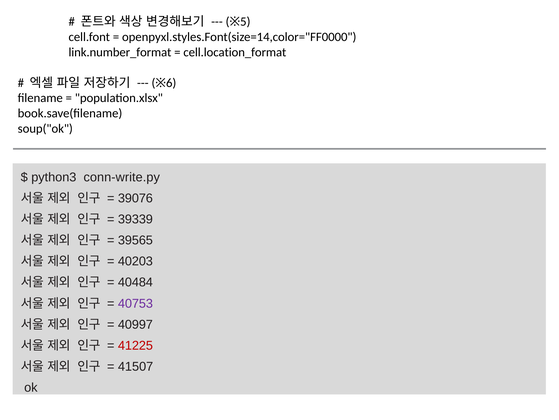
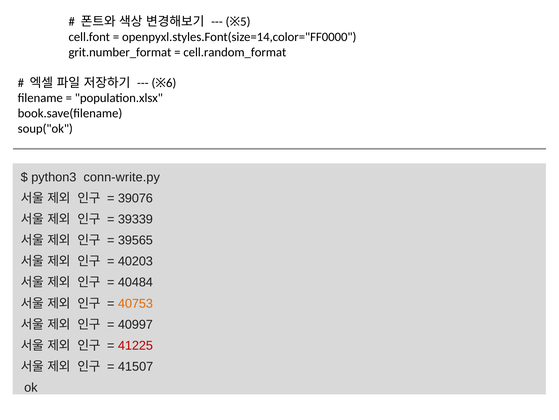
link.number_format: link.number_format -> grit.number_format
cell.location_format: cell.location_format -> cell.random_format
40753 colour: purple -> orange
